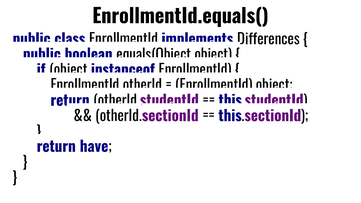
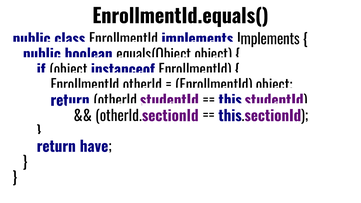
Differences at (268, 39): Differences -> Implements
